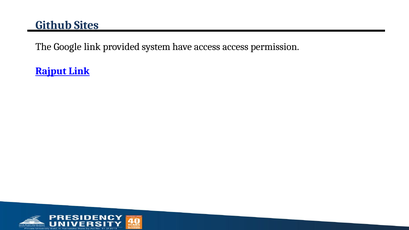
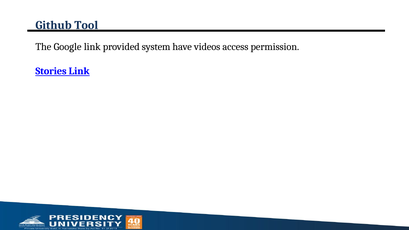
Sites: Sites -> Tool
have access: access -> videos
Rajput: Rajput -> Stories
